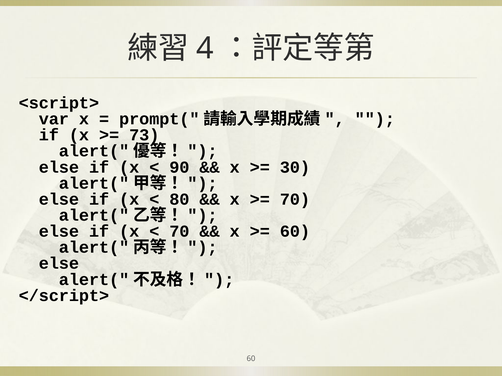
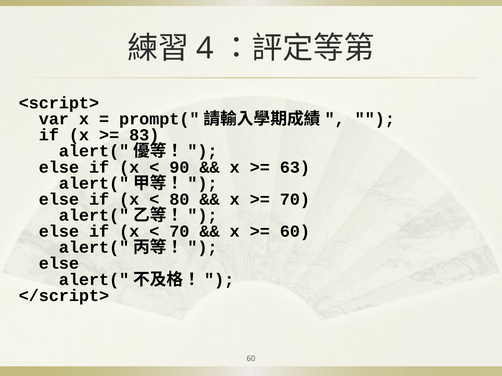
73: 73 -> 83
30: 30 -> 63
